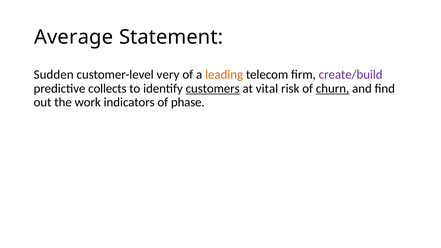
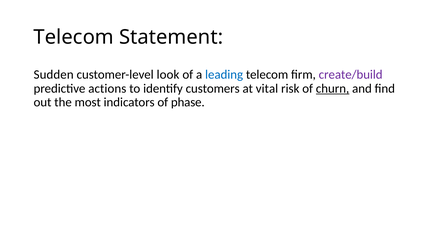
Average at (74, 37): Average -> Telecom
very: very -> look
leading colour: orange -> blue
collects: collects -> actions
customers underline: present -> none
work: work -> most
